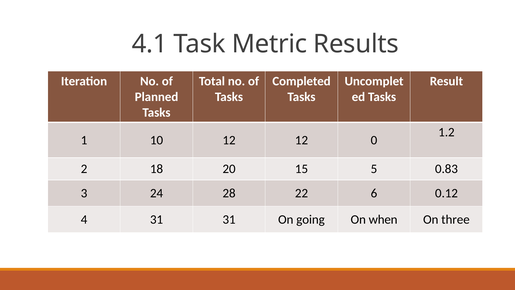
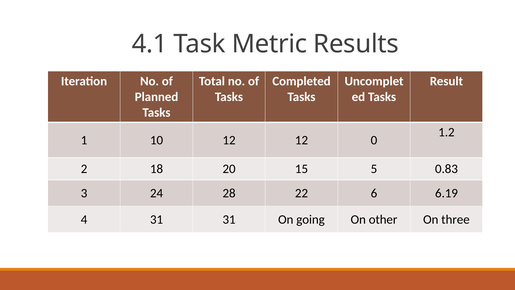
0.12: 0.12 -> 6.19
when: when -> other
